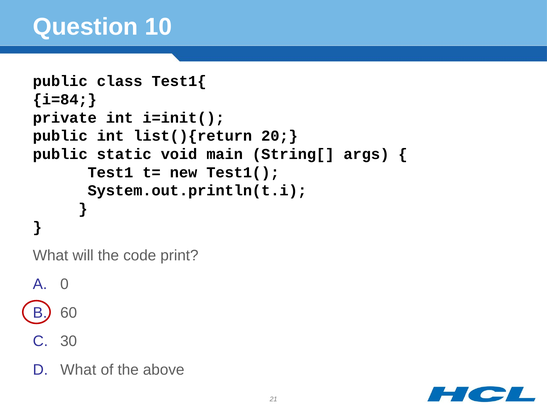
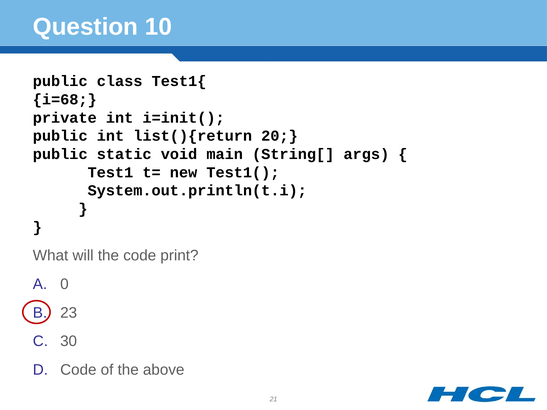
i=84: i=84 -> i=68
60: 60 -> 23
What at (78, 370): What -> Code
